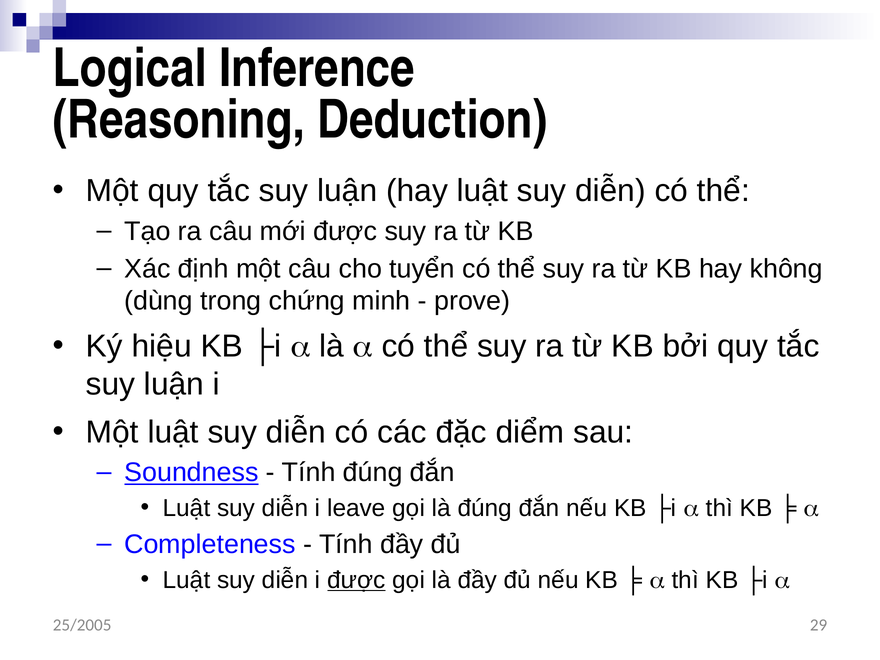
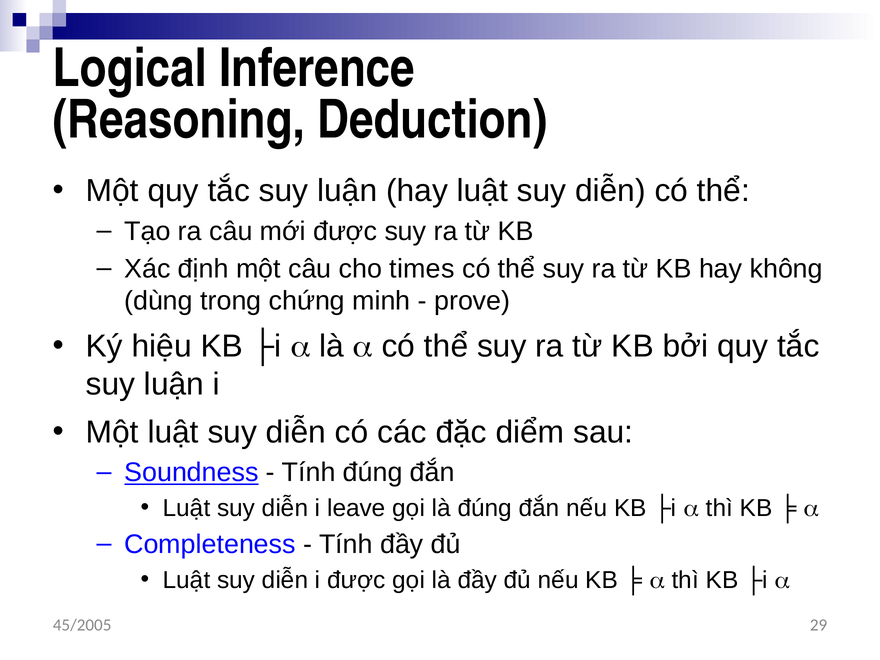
tuyển: tuyển -> times
được at (356, 580) underline: present -> none
25/2005: 25/2005 -> 45/2005
